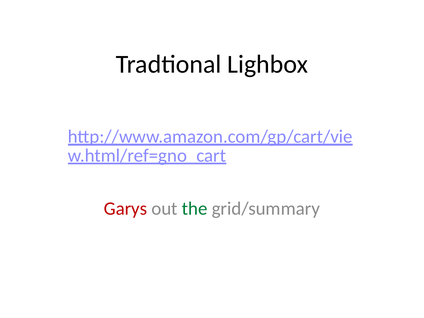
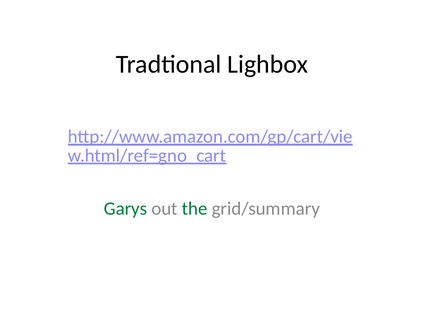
Garys colour: red -> green
